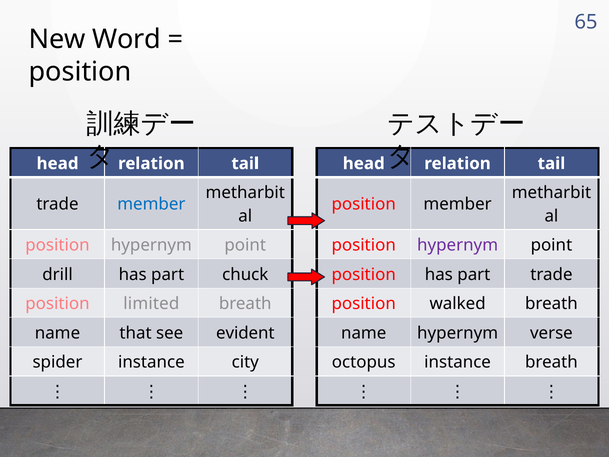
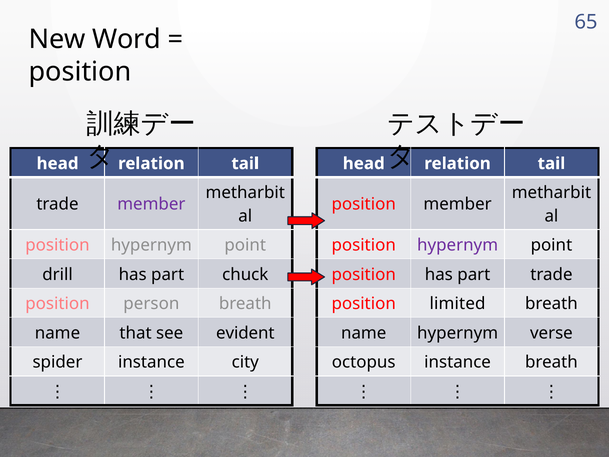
member at (151, 204) colour: blue -> purple
limited: limited -> person
walked: walked -> limited
